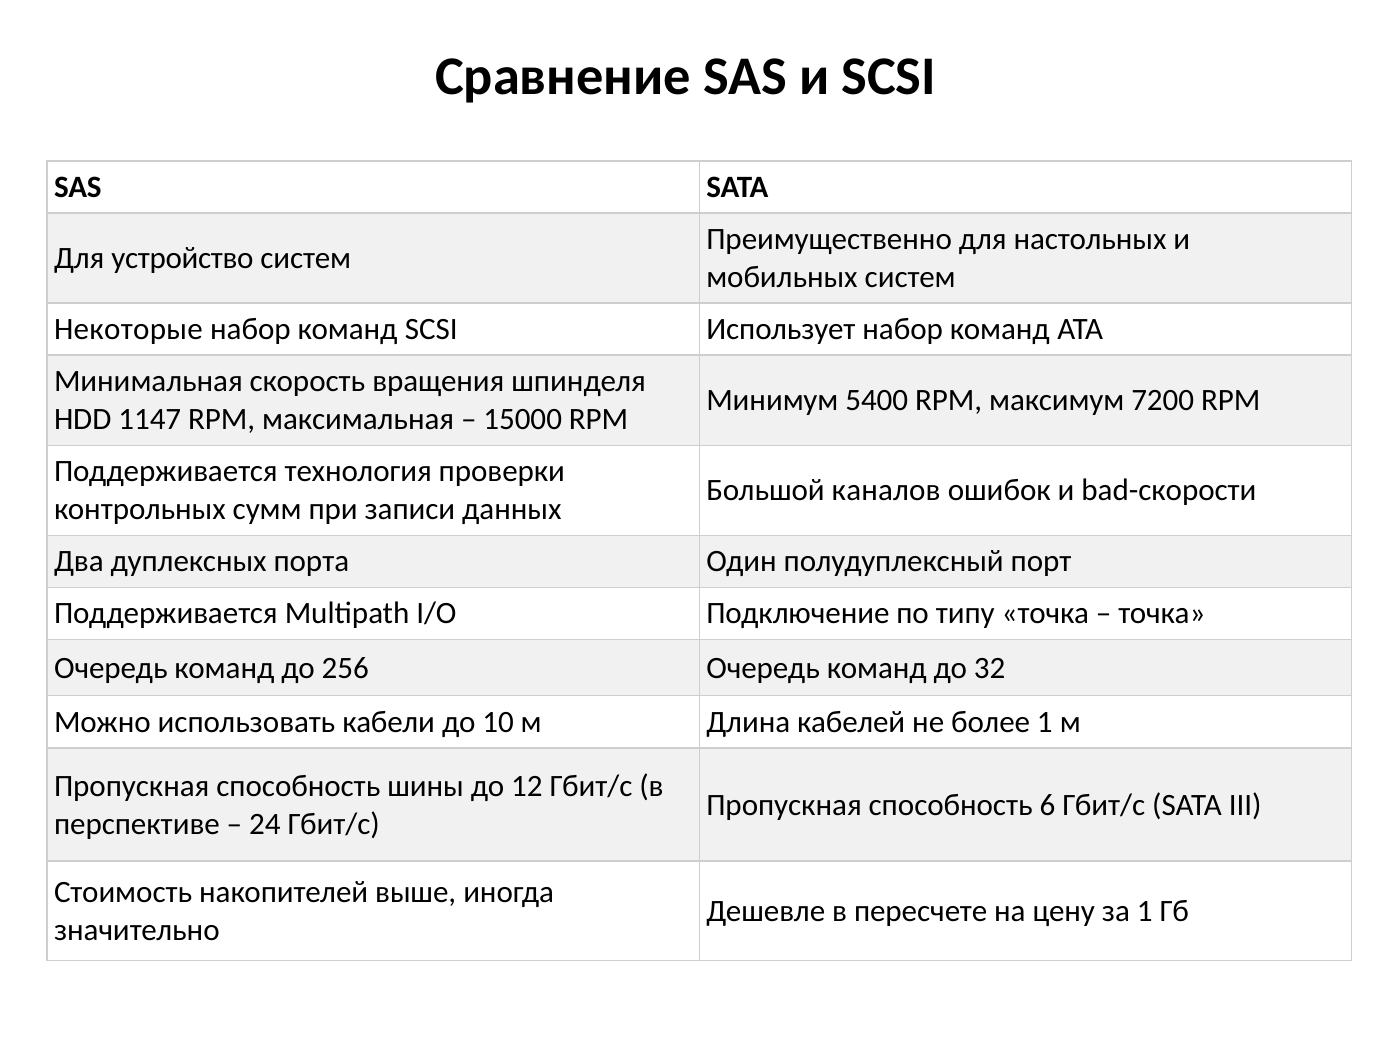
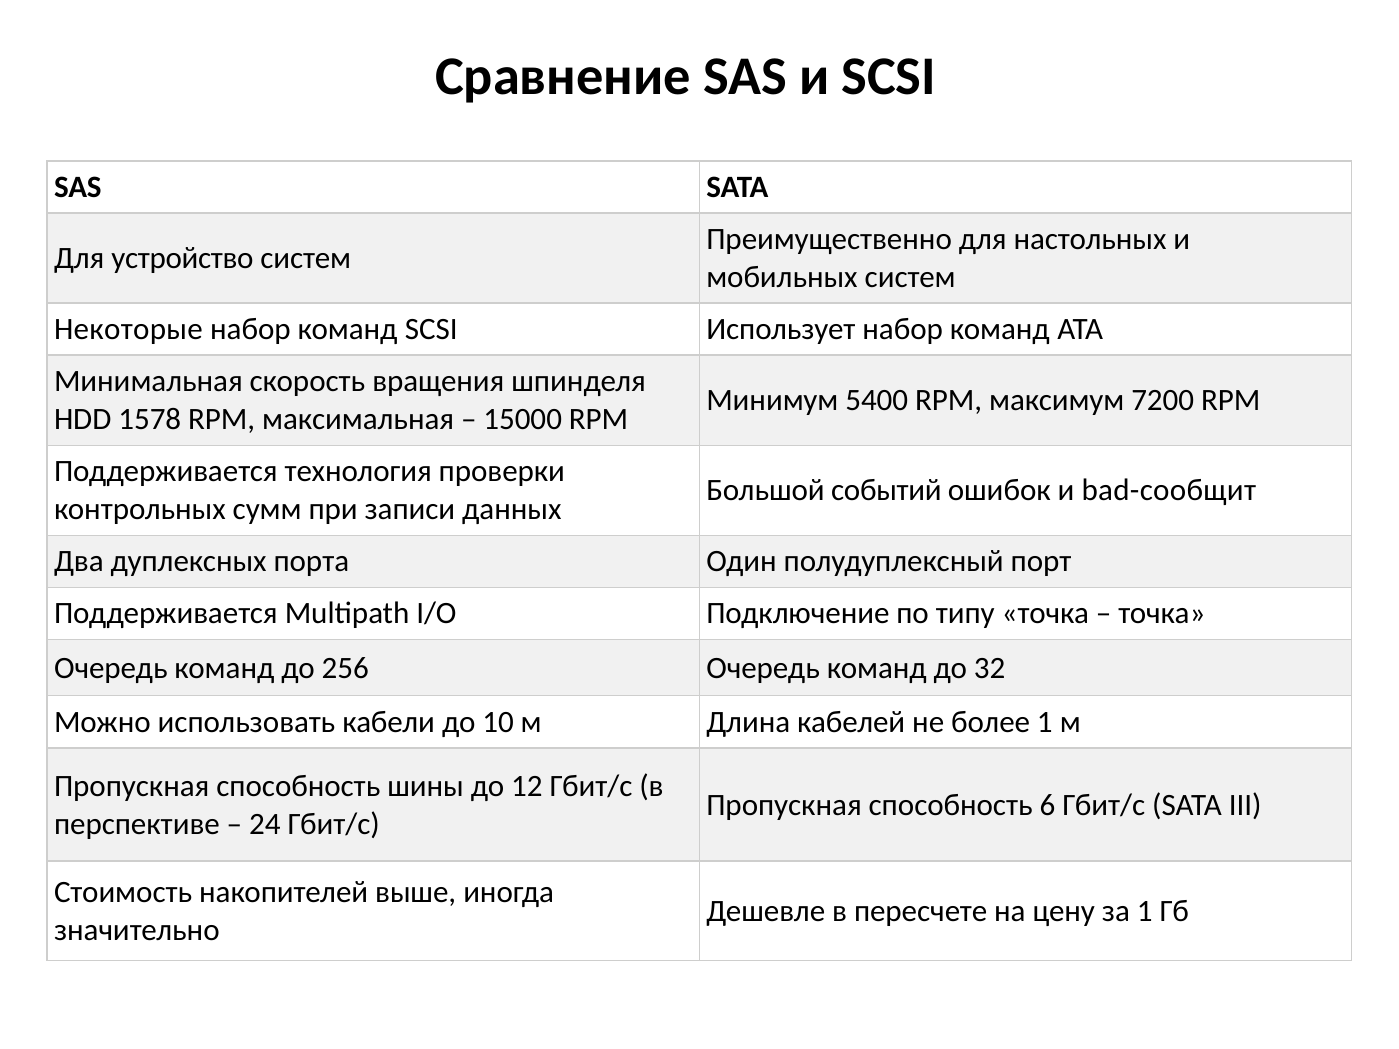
1147: 1147 -> 1578
каналов: каналов -> событий
bad-скорости: bad-скорости -> bad-сообщит
